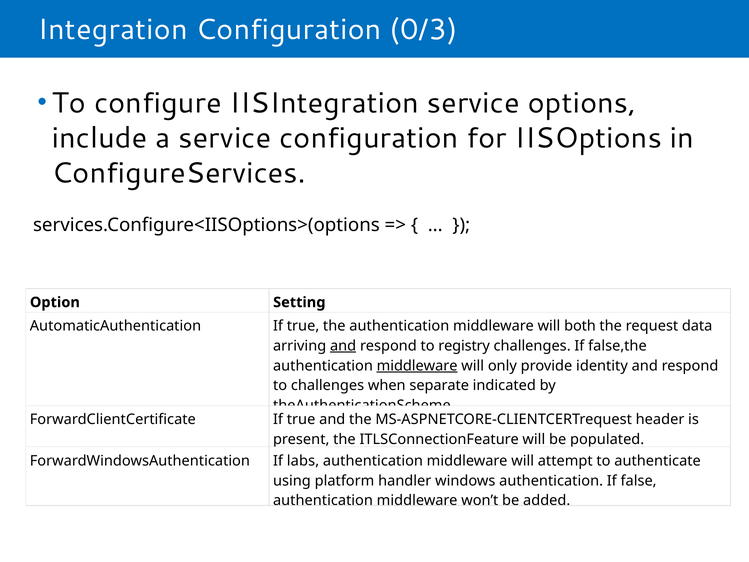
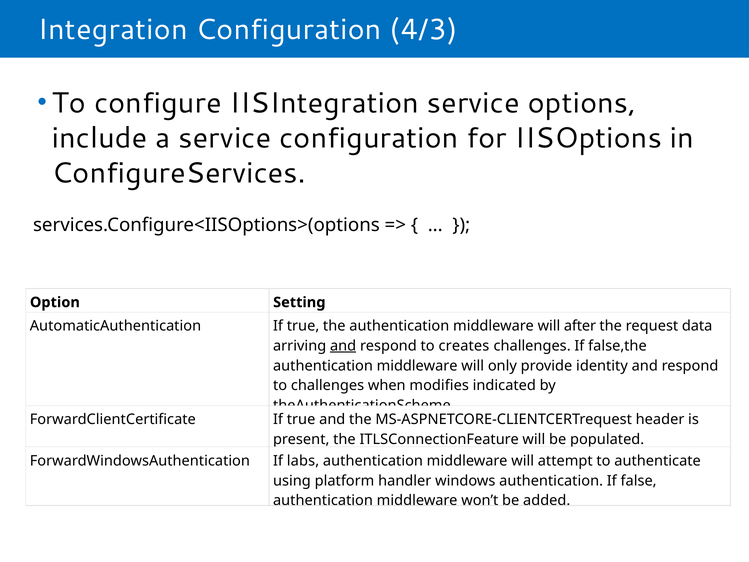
0/3: 0/3 -> 4/3
both: both -> after
registry: registry -> creates
middleware at (417, 366) underline: present -> none
separate: separate -> modifies
